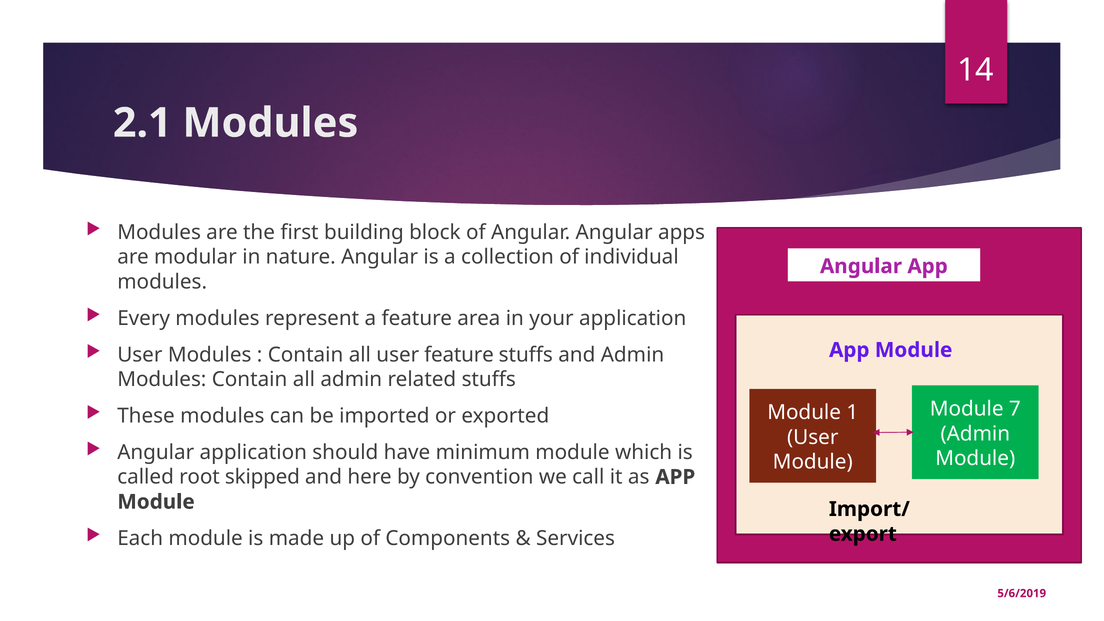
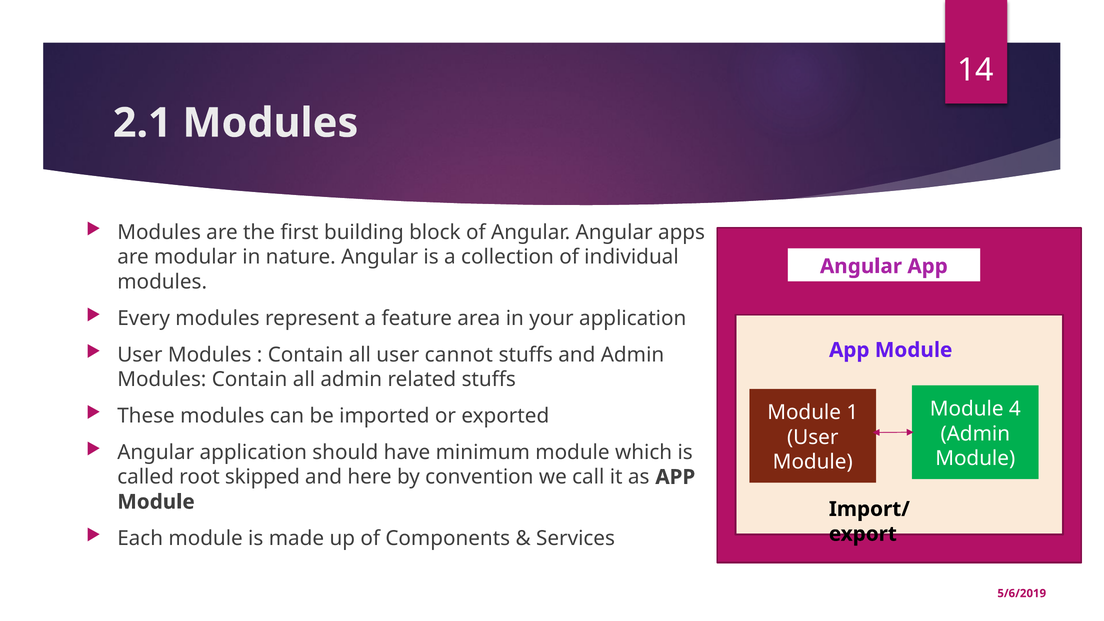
user feature: feature -> cannot
7: 7 -> 4
